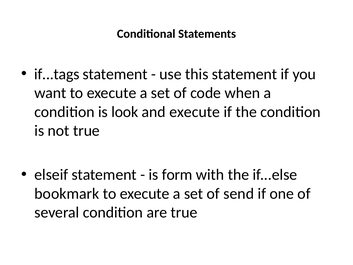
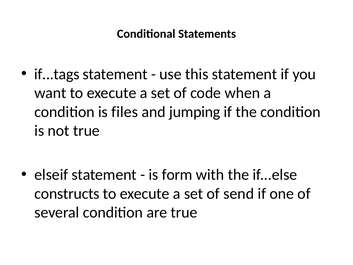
look: look -> files
and execute: execute -> jumping
bookmark: bookmark -> constructs
